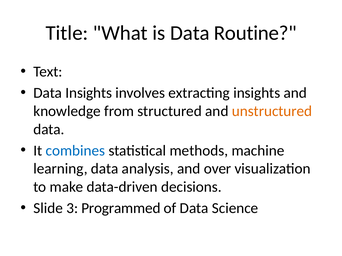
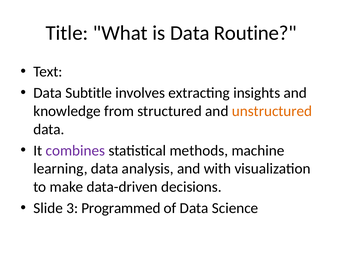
Data Insights: Insights -> Subtitle
combines colour: blue -> purple
over: over -> with
